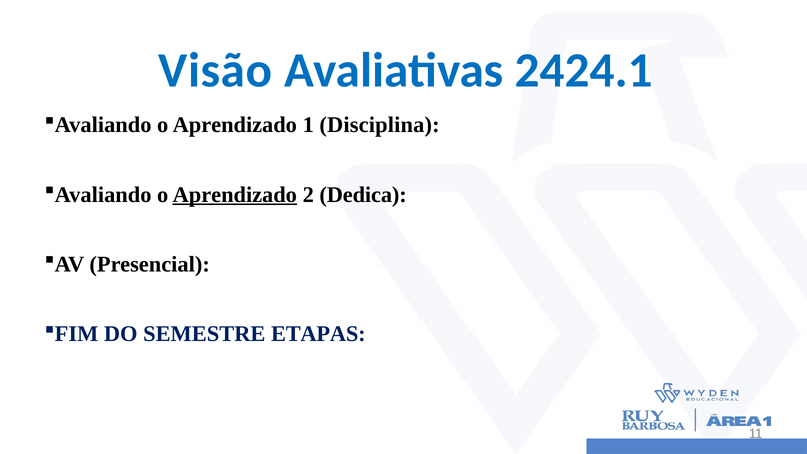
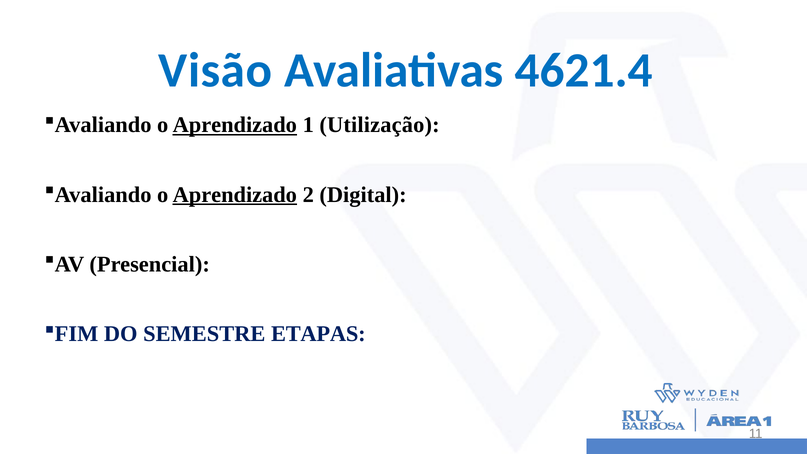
2424.1: 2424.1 -> 4621.4
Aprendizado at (235, 125) underline: none -> present
Disciplina: Disciplina -> Utilização
Dedica: Dedica -> Digital
